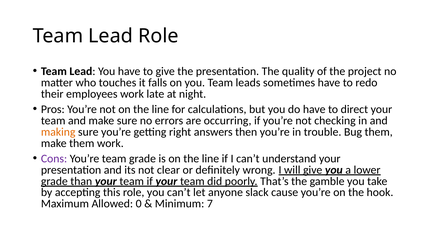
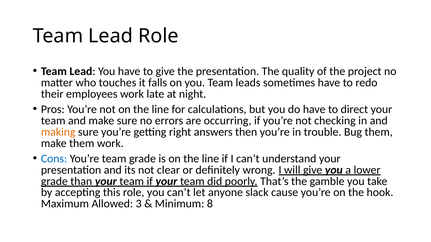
Cons colour: purple -> blue
0: 0 -> 3
7: 7 -> 8
